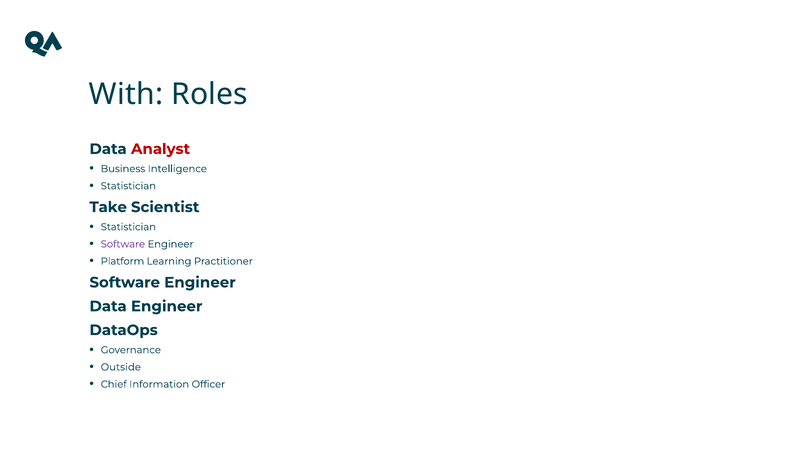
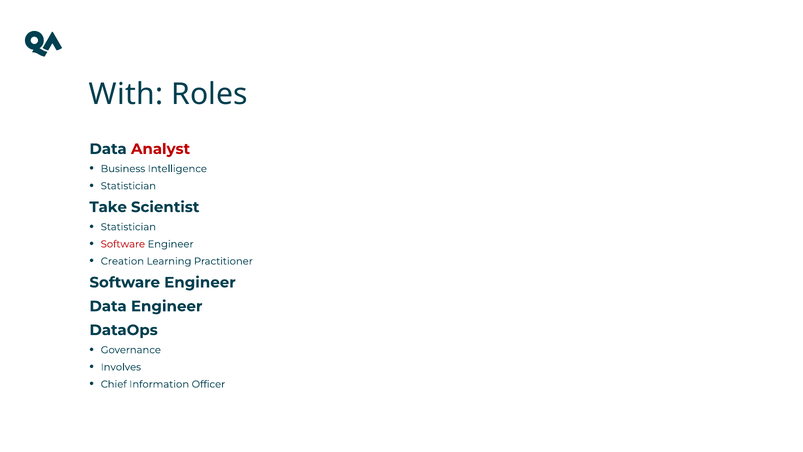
Software at (123, 244) colour: purple -> red
Platform: Platform -> Creation
Outside: Outside -> Involves
